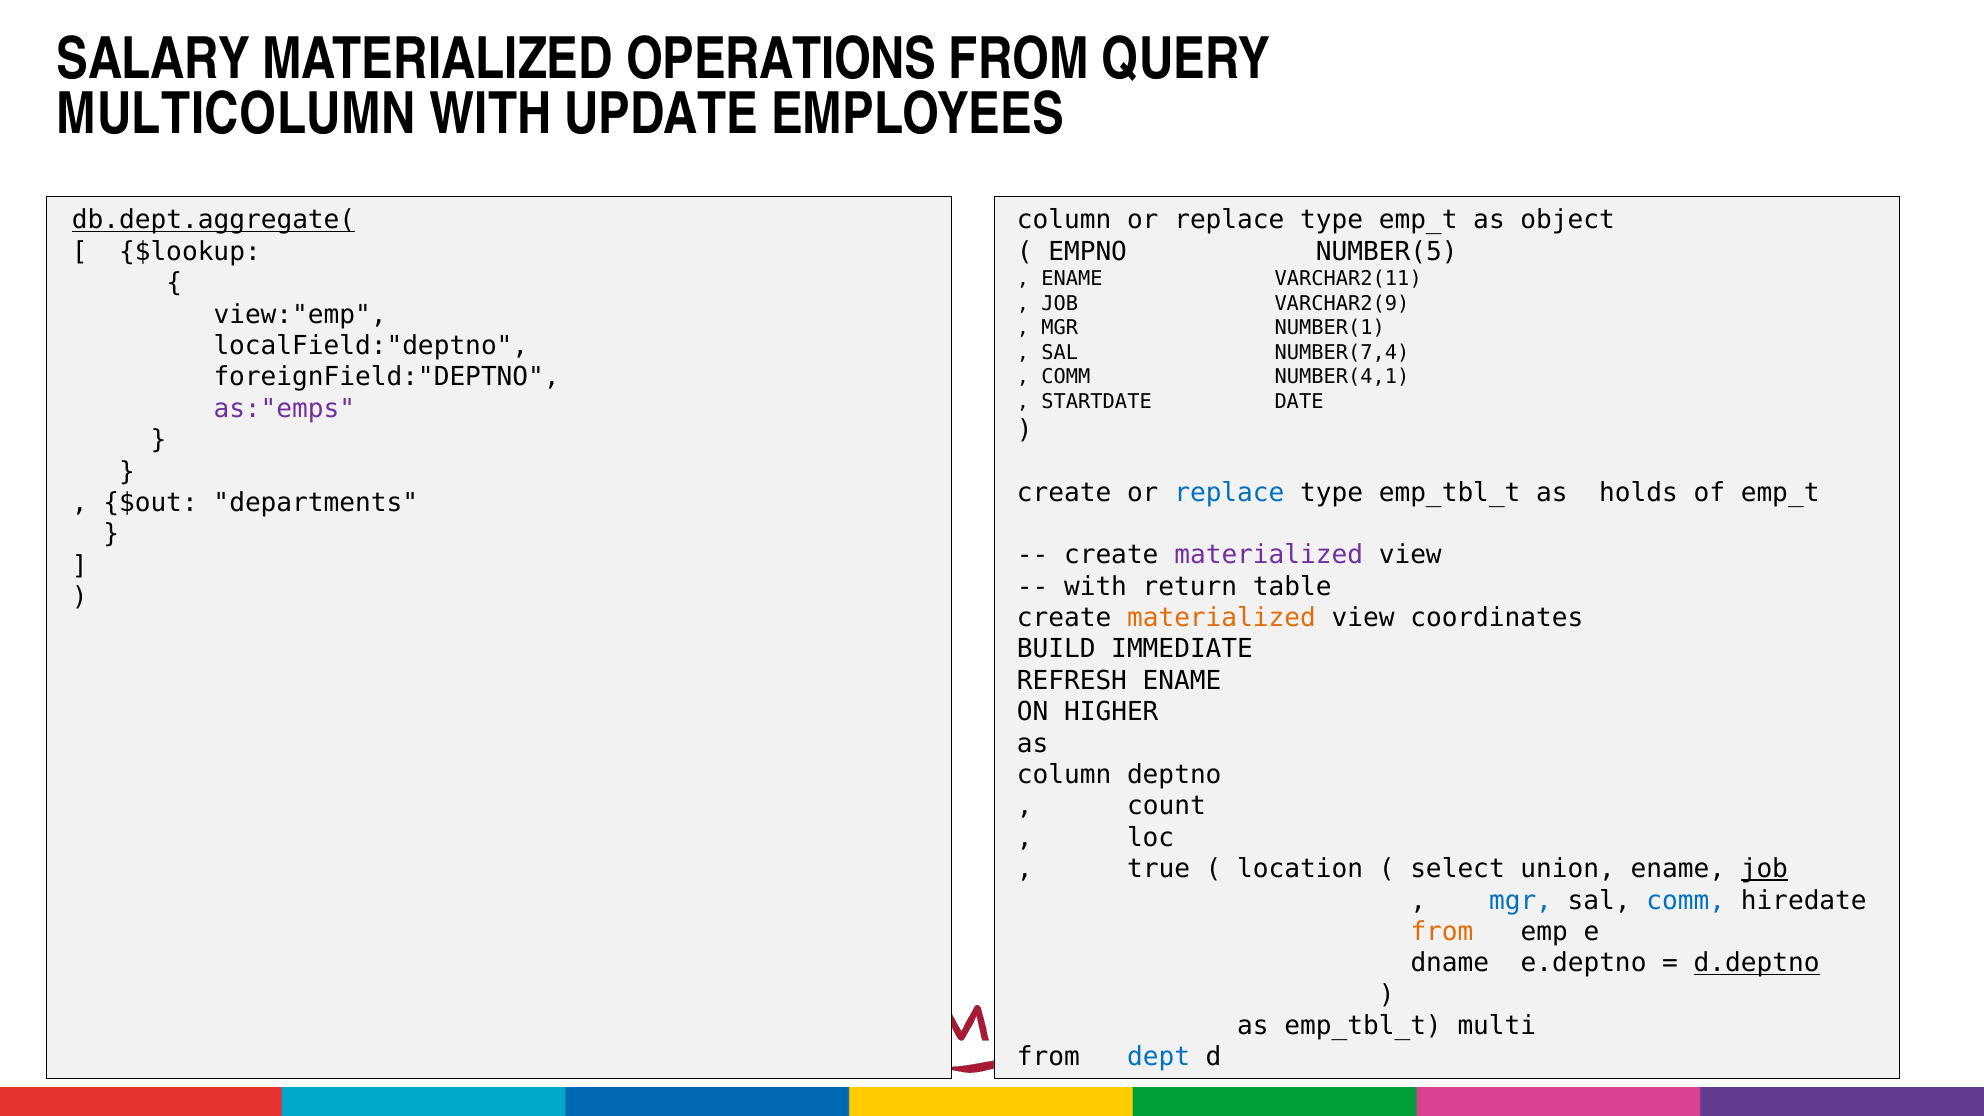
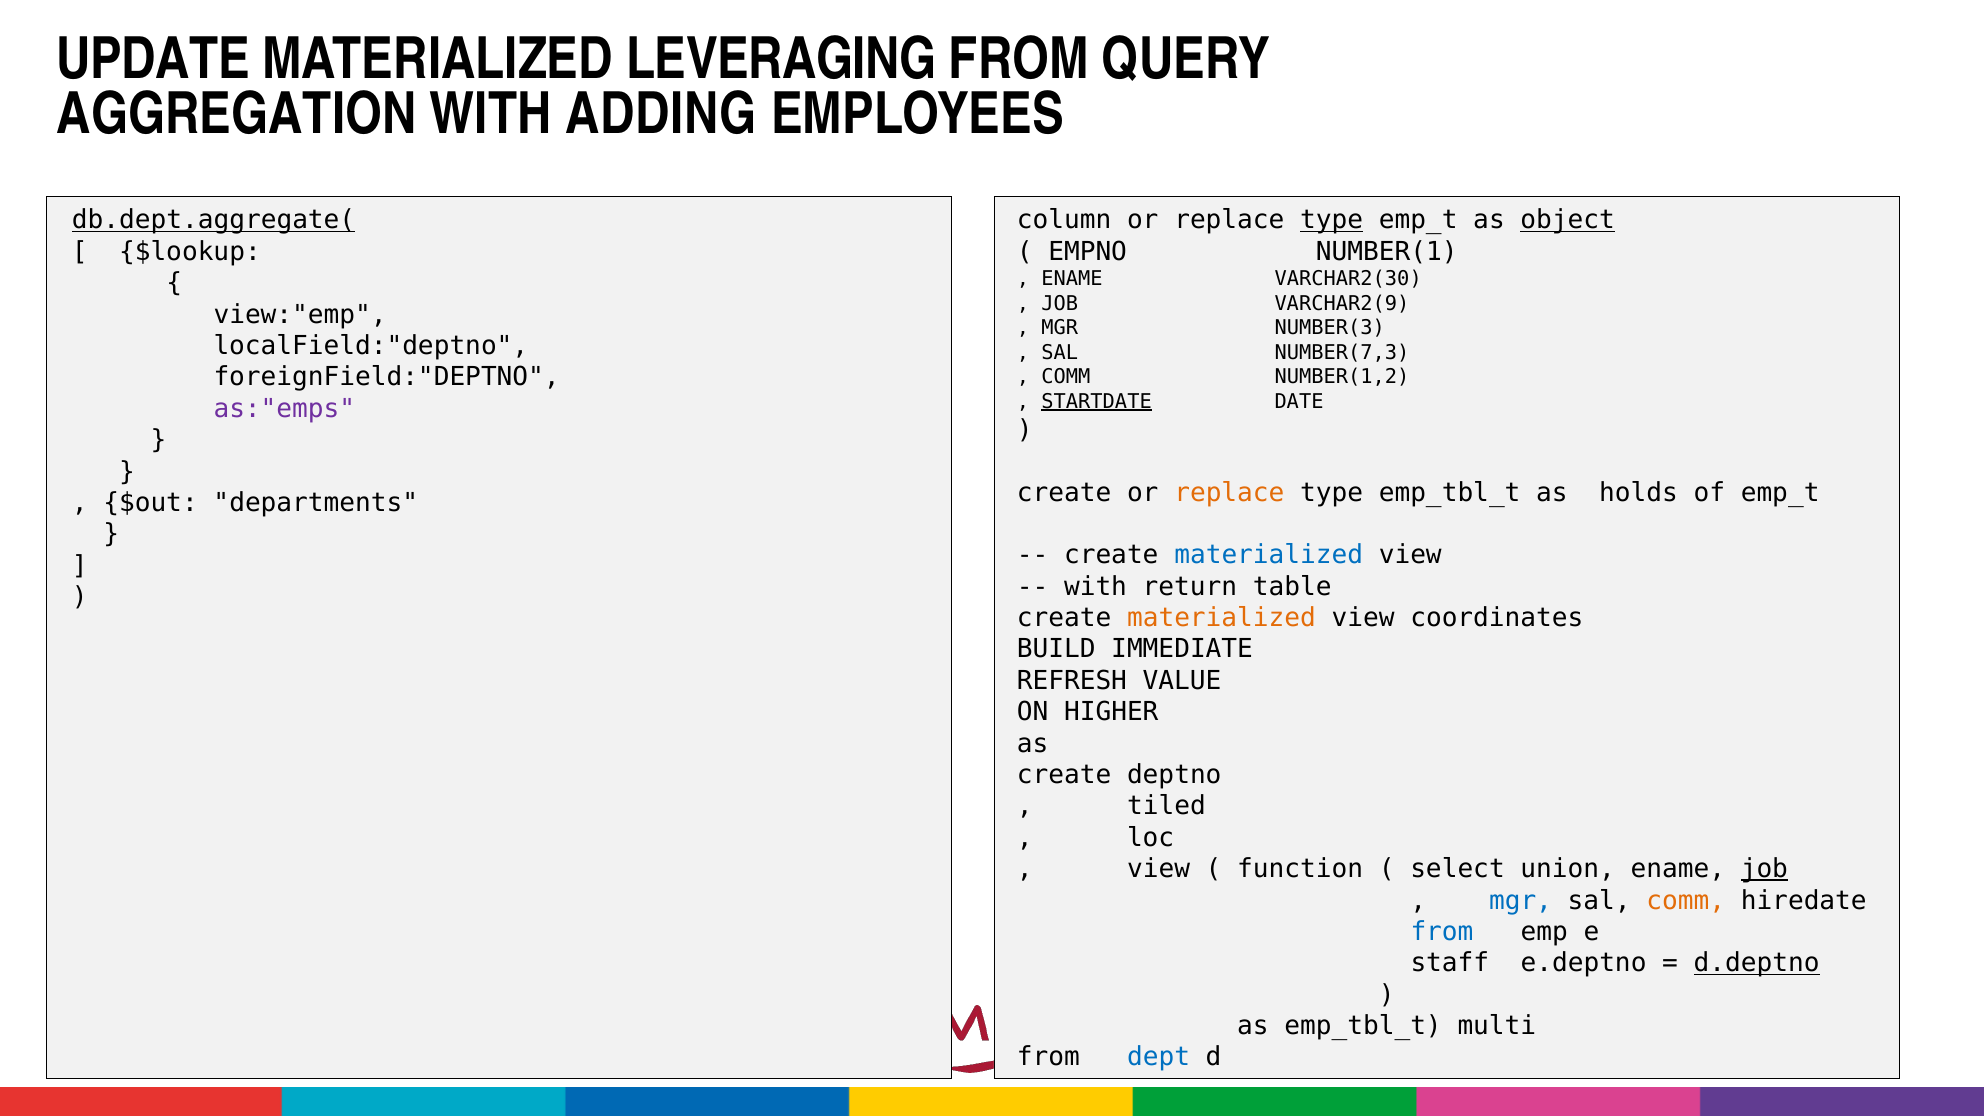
SALARY: SALARY -> UPDATE
OPERATIONS: OPERATIONS -> LEVERAGING
MULTICOLUMN: MULTICOLUMN -> AGGREGATION
UPDATE: UPDATE -> ADDING
type at (1332, 220) underline: none -> present
object underline: none -> present
NUMBER(5: NUMBER(5 -> NUMBER(1
VARCHAR2(11: VARCHAR2(11 -> VARCHAR2(30
NUMBER(1: NUMBER(1 -> NUMBER(3
NUMBER(7,4: NUMBER(7,4 -> NUMBER(7,3
NUMBER(4,1: NUMBER(4,1 -> NUMBER(1,2
STARTDATE underline: none -> present
replace at (1229, 492) colour: blue -> orange
materialized at (1269, 555) colour: purple -> blue
REFRESH ENAME: ENAME -> VALUE
column at (1064, 775): column -> create
count: count -> tiled
true at (1159, 869): true -> view
location: location -> function
comm at (1686, 900) colour: blue -> orange
from at (1442, 932) colour: orange -> blue
dname: dname -> staff
